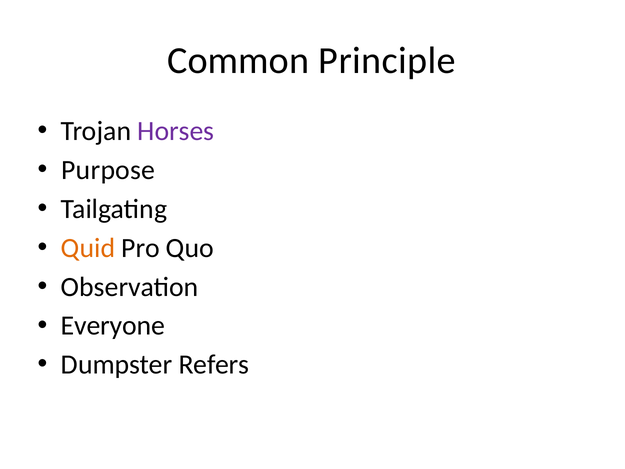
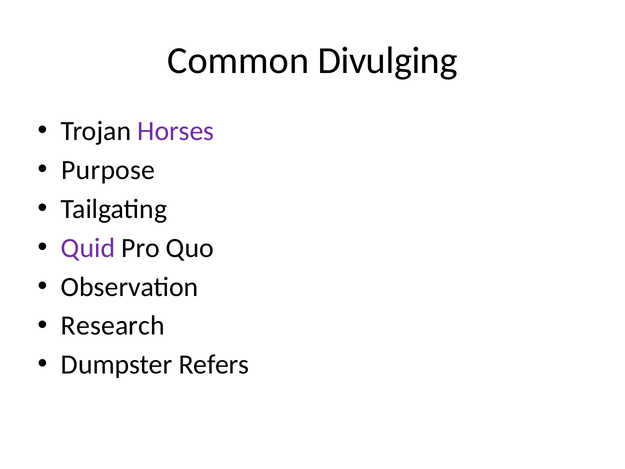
Principle: Principle -> Divulging
Quid colour: orange -> purple
Everyone: Everyone -> Research
